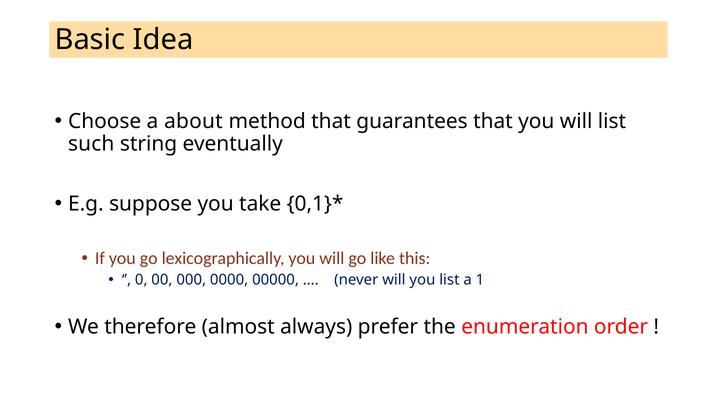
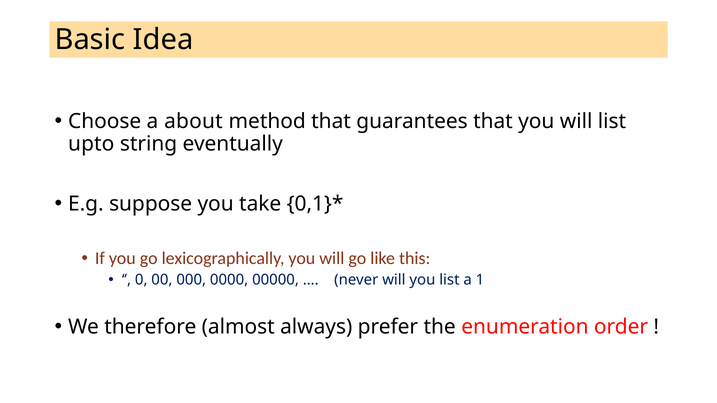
such: such -> upto
